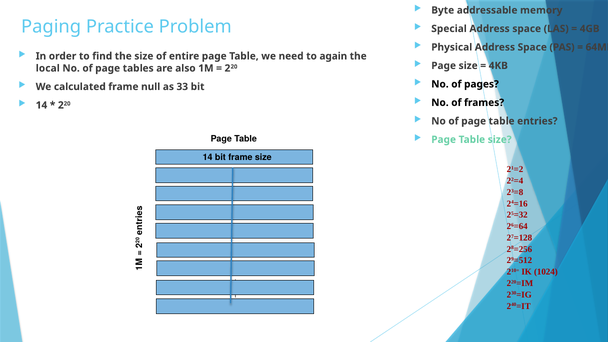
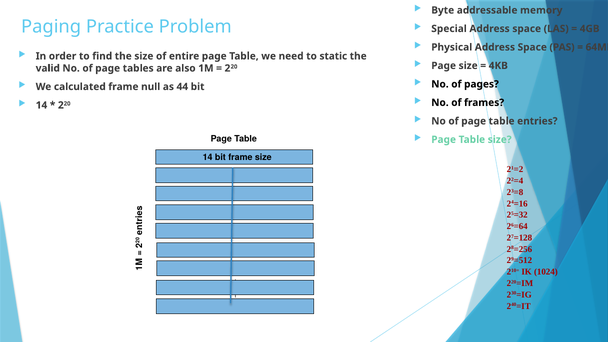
again: again -> static
local: local -> valid
33: 33 -> 44
